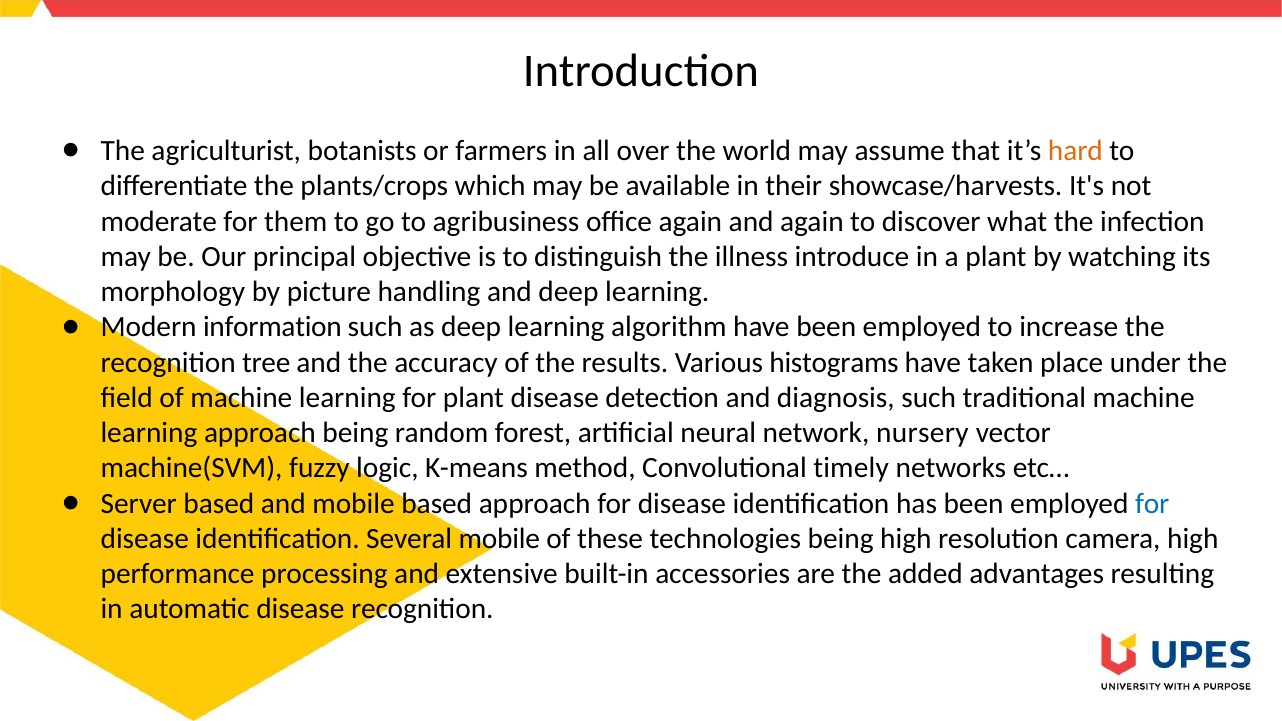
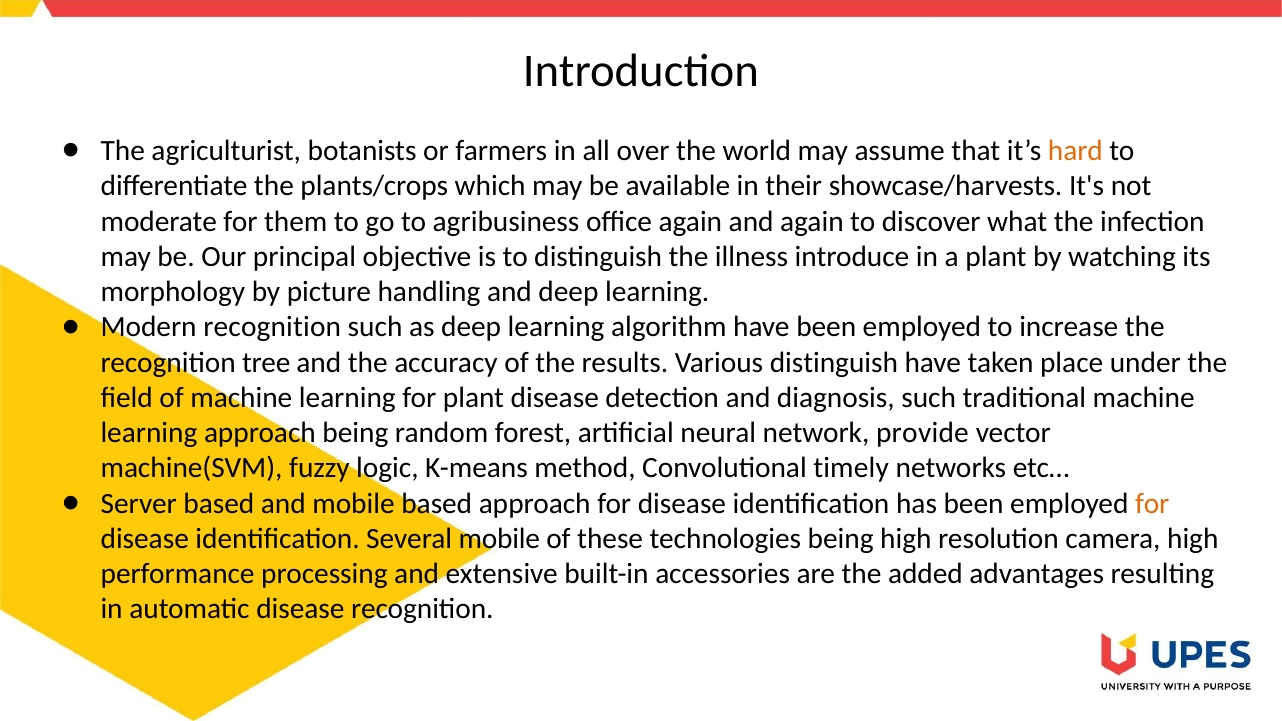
Modern information: information -> recognition
Various histograms: histograms -> distinguish
nursery: nursery -> provide
for at (1152, 503) colour: blue -> orange
